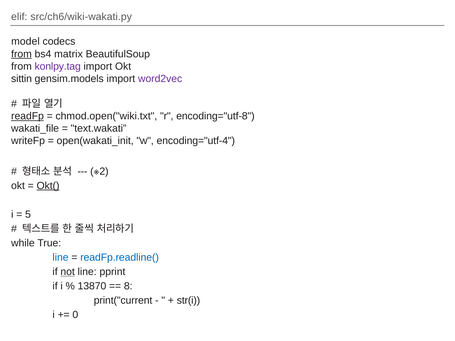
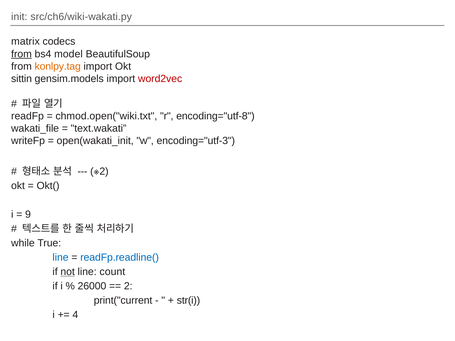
elif: elif -> init
model: model -> matrix
matrix: matrix -> model
konlpy.tag colour: purple -> orange
word2vec colour: purple -> red
readFp underline: present -> none
encoding="utf-4: encoding="utf-4 -> encoding="utf-3
Okt( underline: present -> none
5: 5 -> 9
pprint: pprint -> count
13870: 13870 -> 26000
8 at (128, 286): 8 -> 2
0: 0 -> 4
